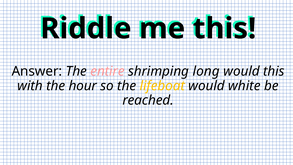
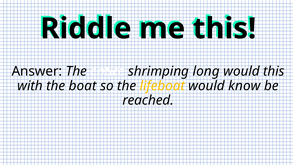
entire colour: pink -> white
hour: hour -> boat
white: white -> know
